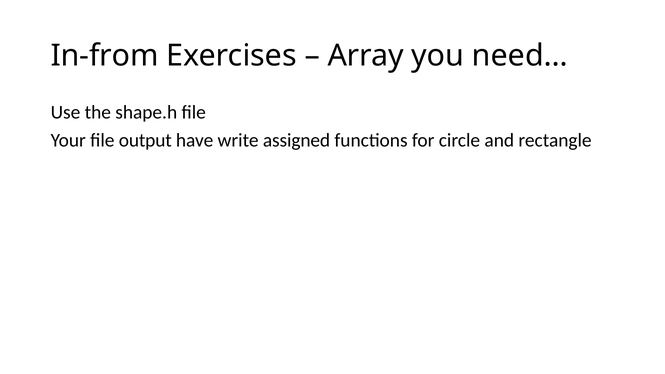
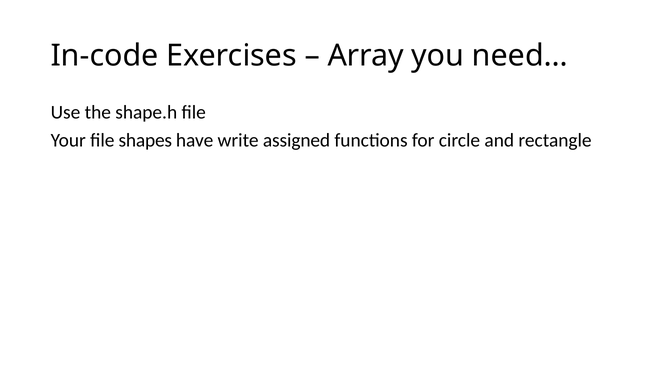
In-from: In-from -> In-code
output: output -> shapes
